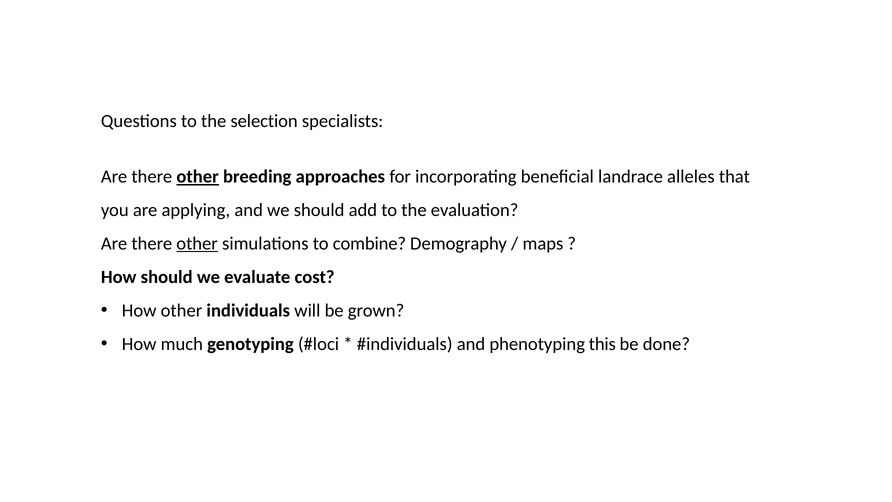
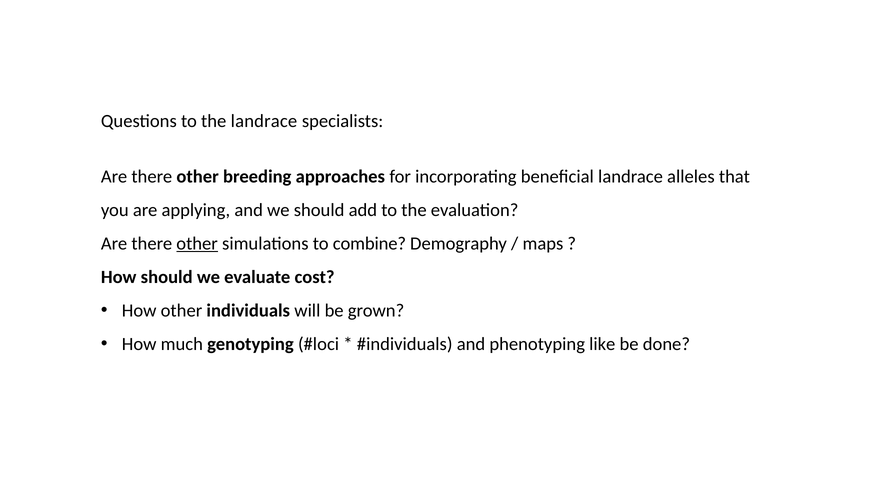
the selection: selection -> landrace
other at (198, 177) underline: present -> none
this: this -> like
